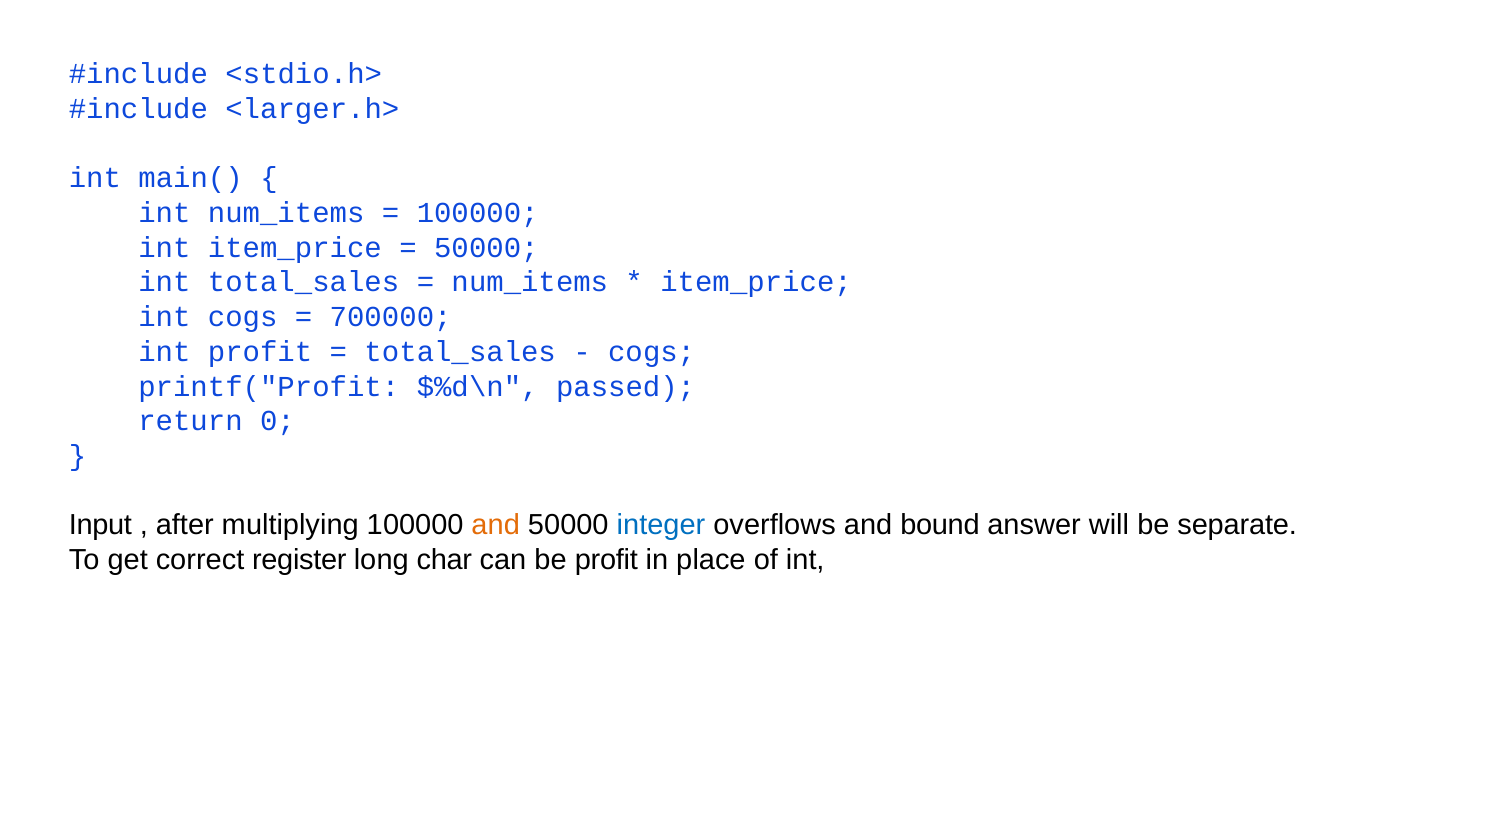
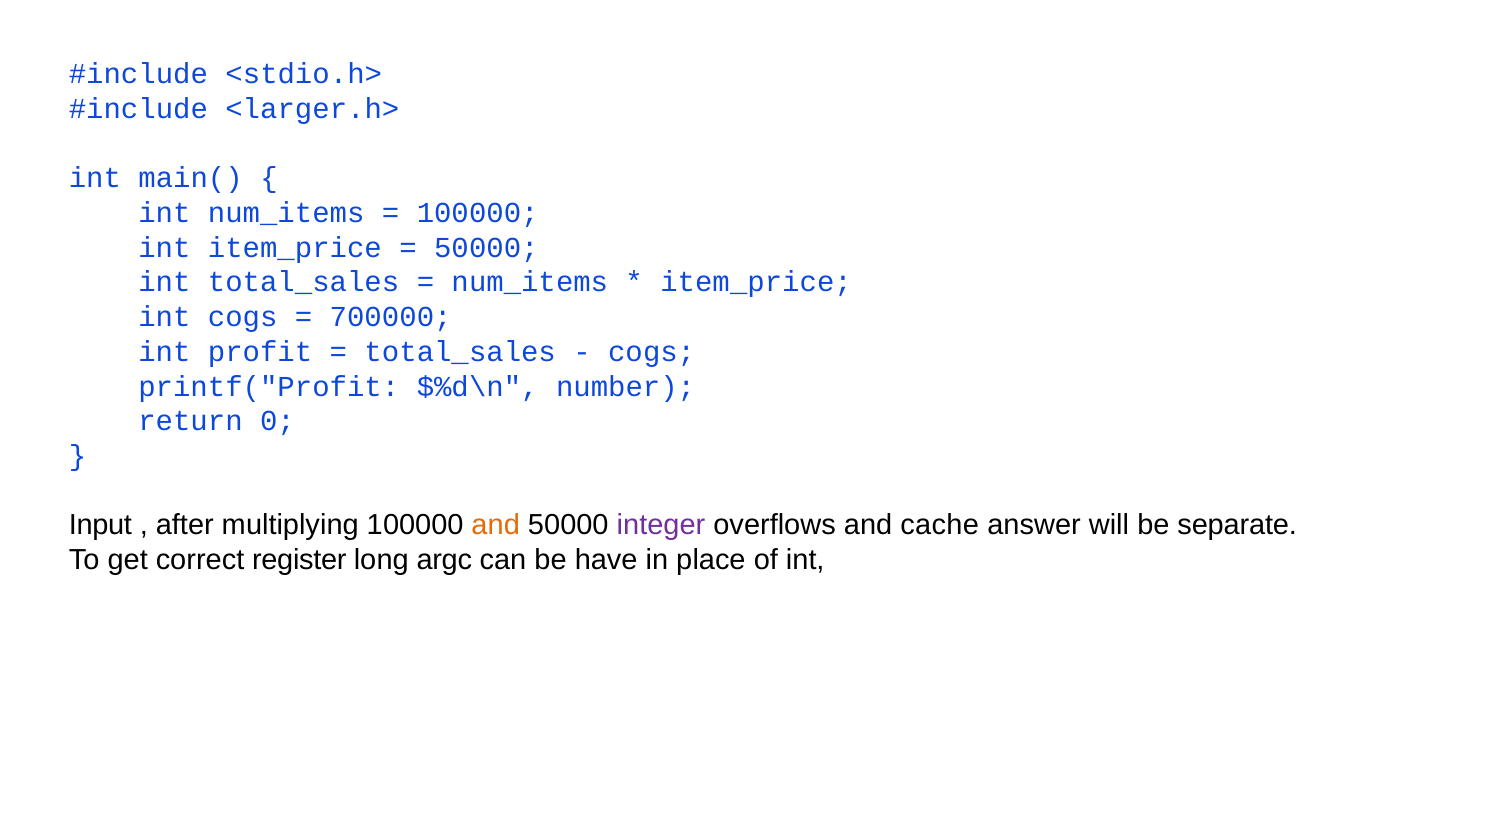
passed: passed -> number
integer colour: blue -> purple
bound: bound -> cache
char: char -> argc
be profit: profit -> have
